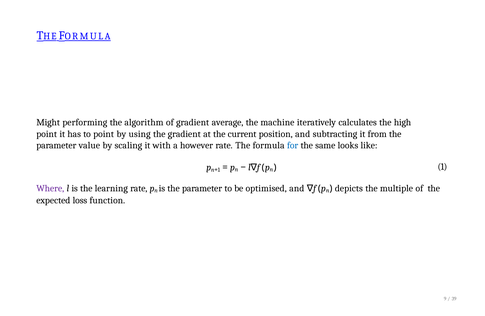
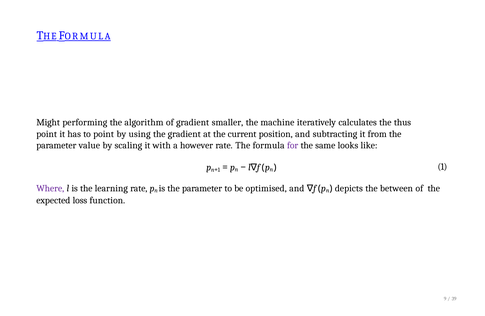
average: average -> smaller
high: high -> thus
for colour: blue -> purple
multiple: multiple -> between
